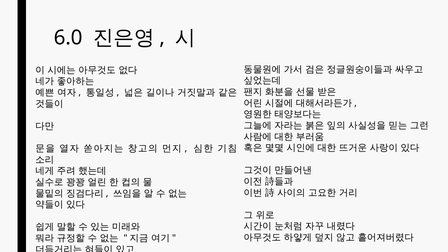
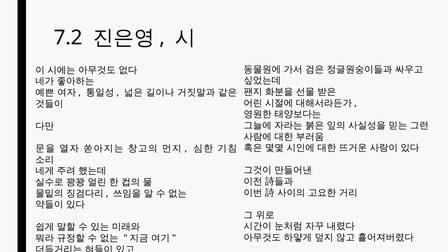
6.0: 6.0 -> 7.2
